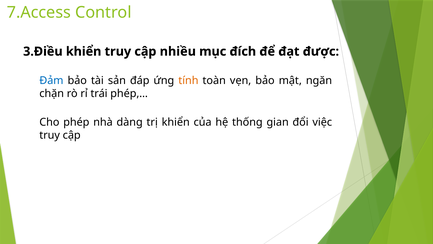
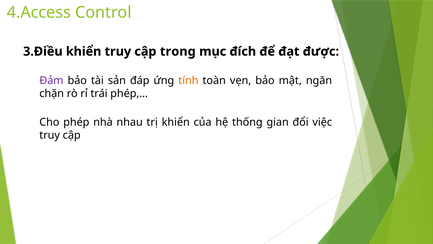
7.Access: 7.Access -> 4.Access
nhiều: nhiều -> trong
Đảm colour: blue -> purple
dàng: dàng -> nhau
